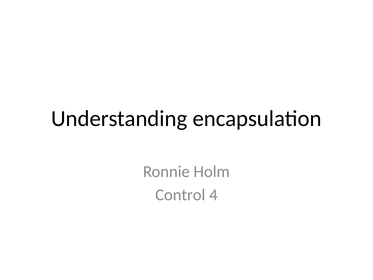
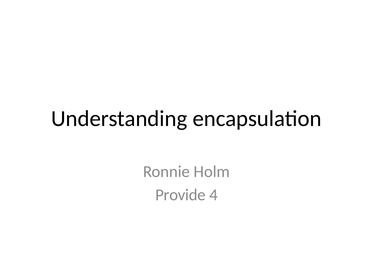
Control: Control -> Provide
